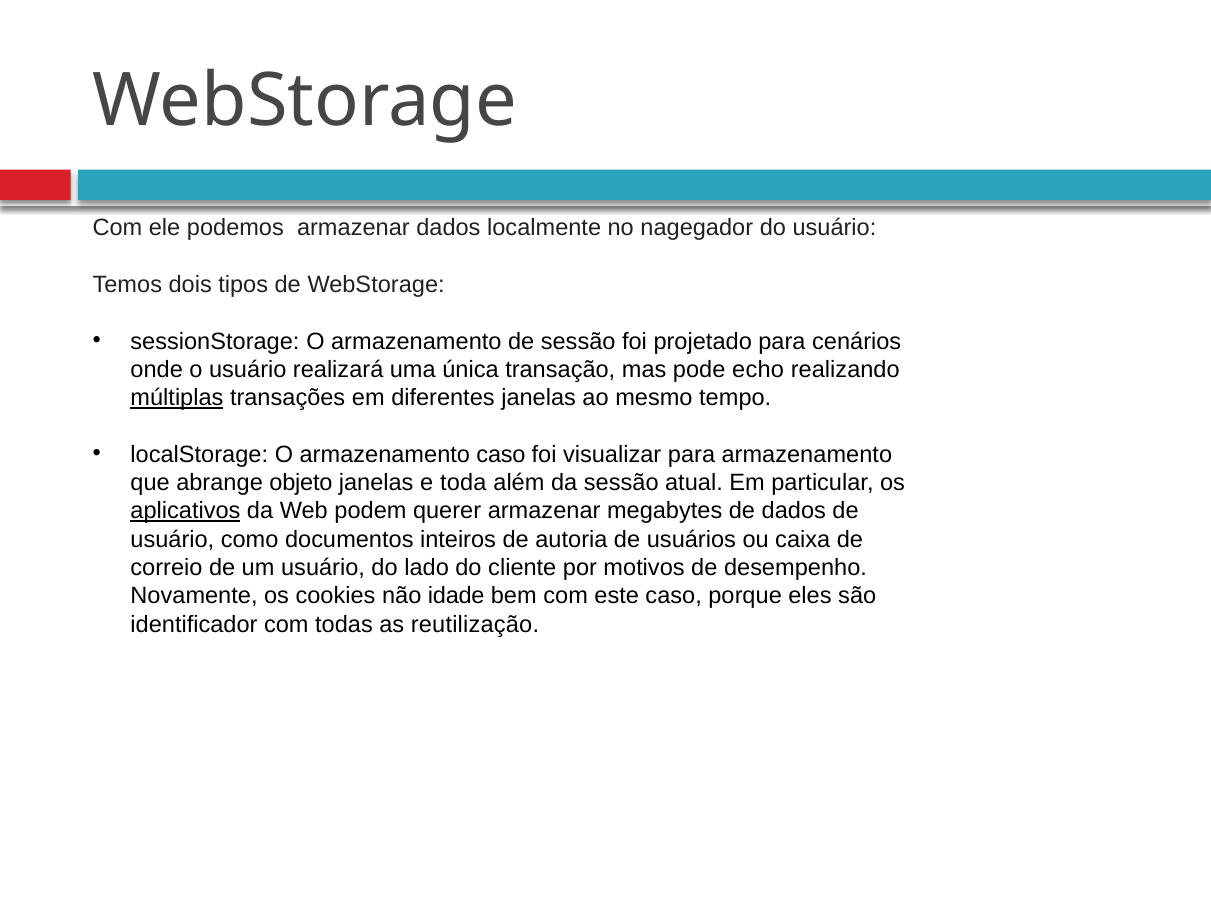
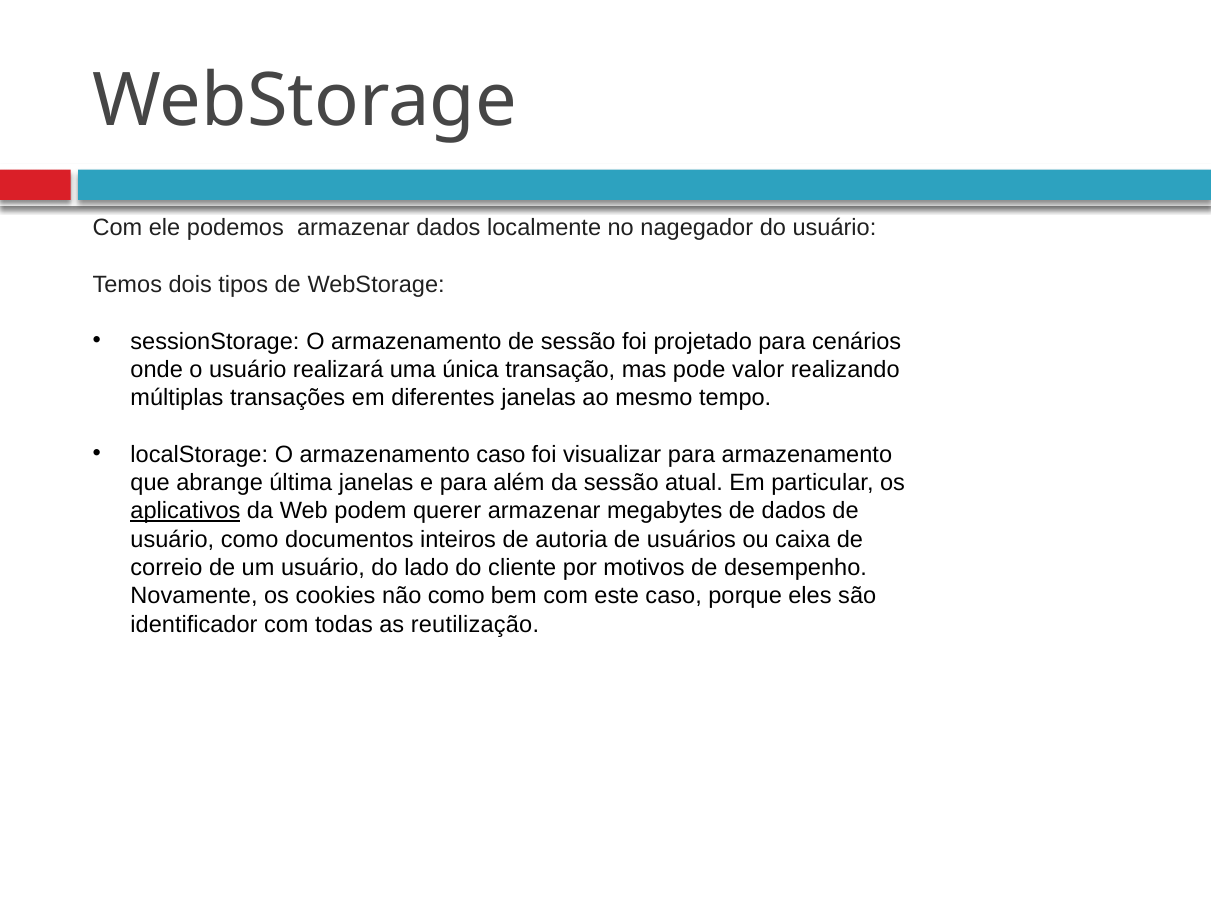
echo: echo -> valor
múltiplas underline: present -> none
objeto: objeto -> última
e toda: toda -> para
não idade: idade -> como
